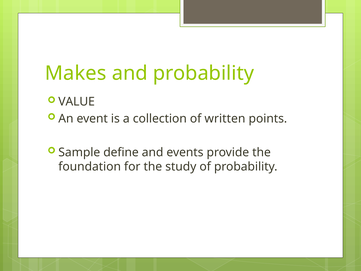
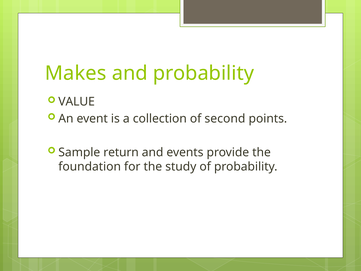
written: written -> second
define: define -> return
